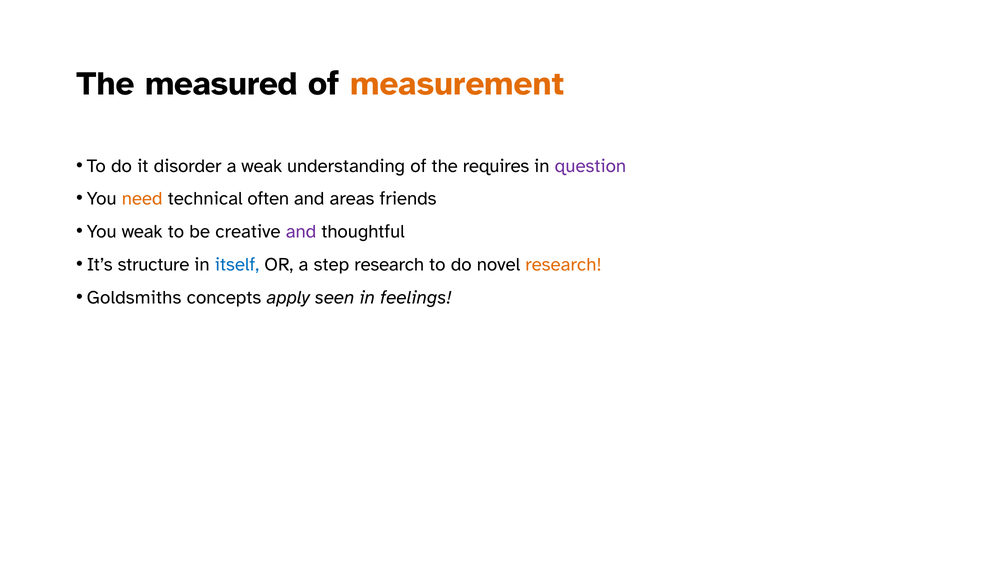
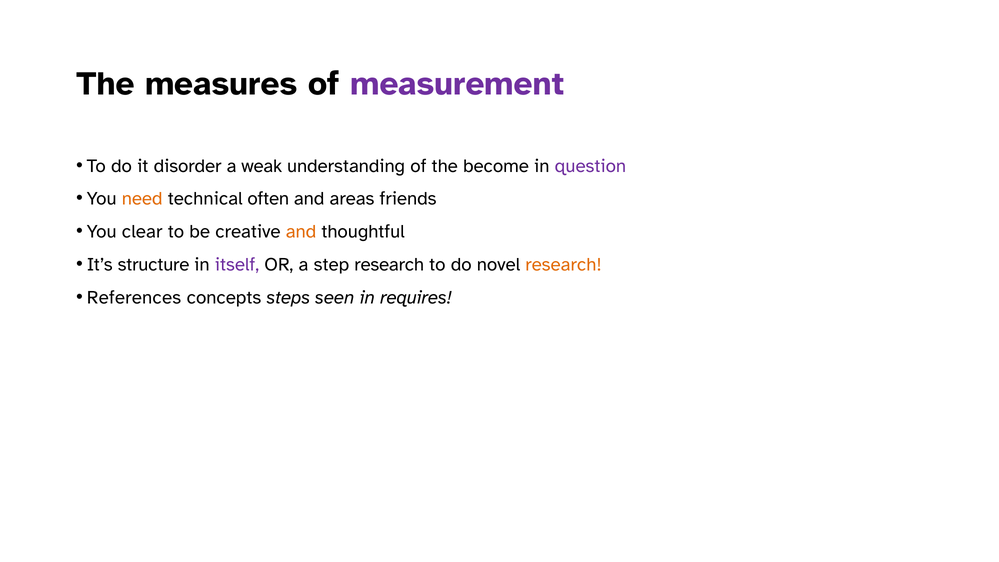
measured: measured -> measures
measurement colour: orange -> purple
requires: requires -> become
You weak: weak -> clear
and at (301, 232) colour: purple -> orange
itself colour: blue -> purple
Goldsmiths: Goldsmiths -> References
apply: apply -> steps
feelings: feelings -> requires
